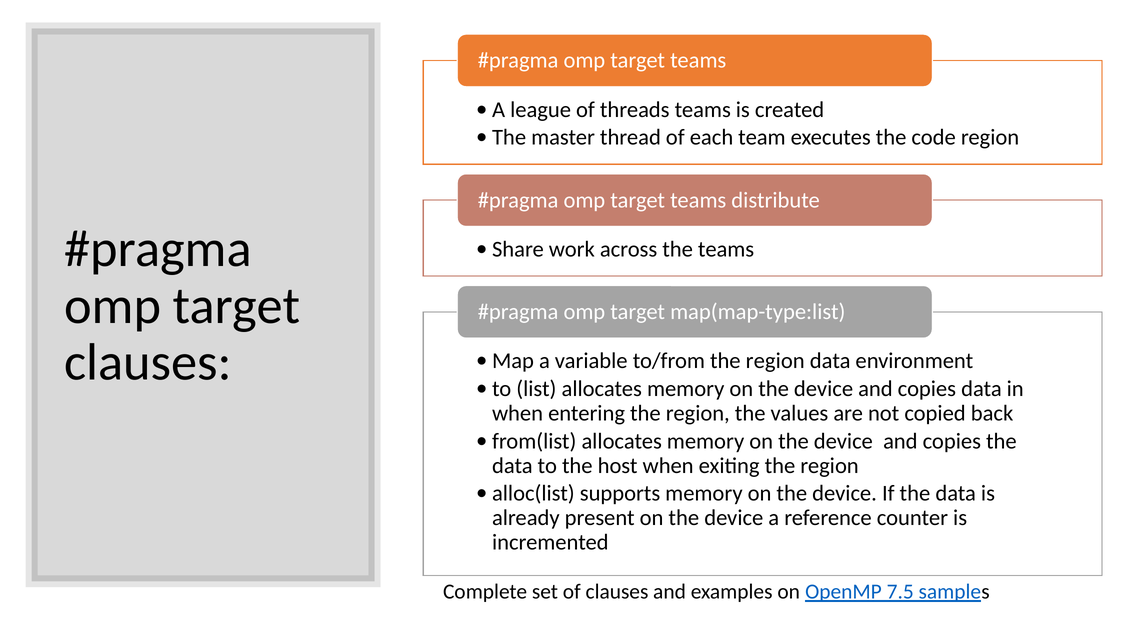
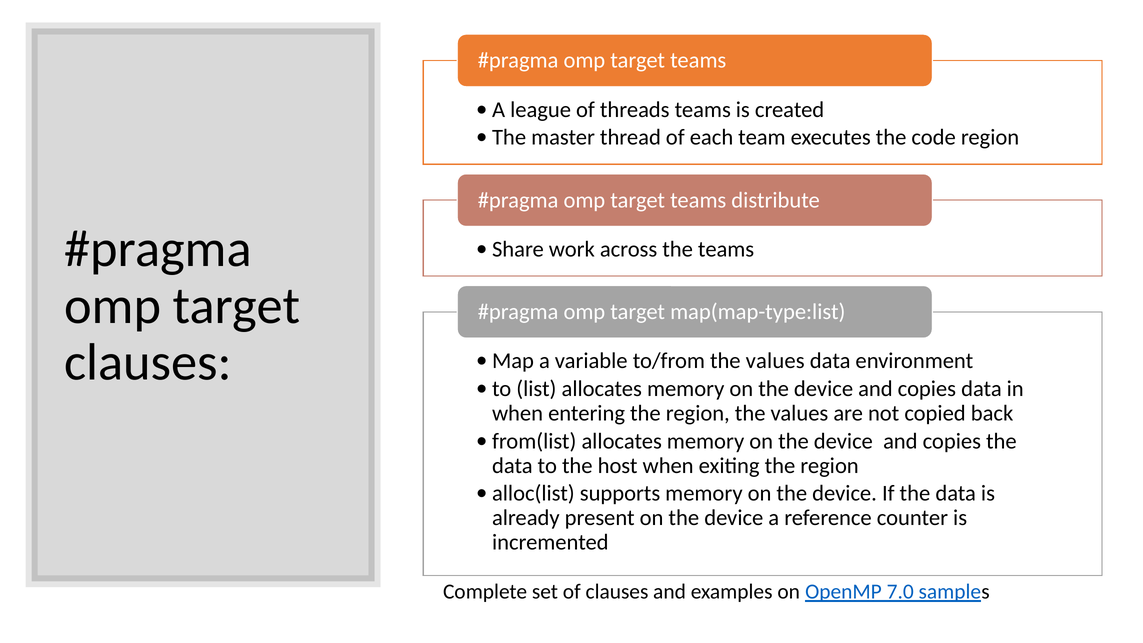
to/from the region: region -> values
7.5: 7.5 -> 7.0
